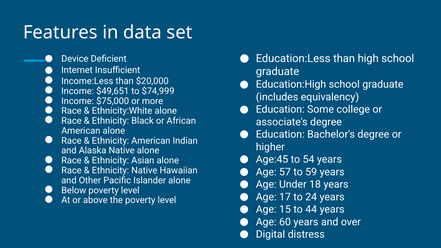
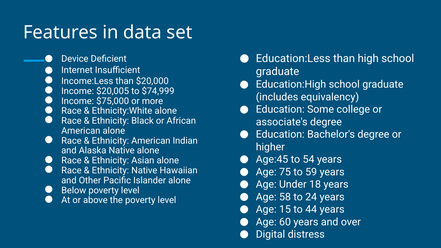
$49,651: $49,651 -> $20,005
57: 57 -> 75
17: 17 -> 58
